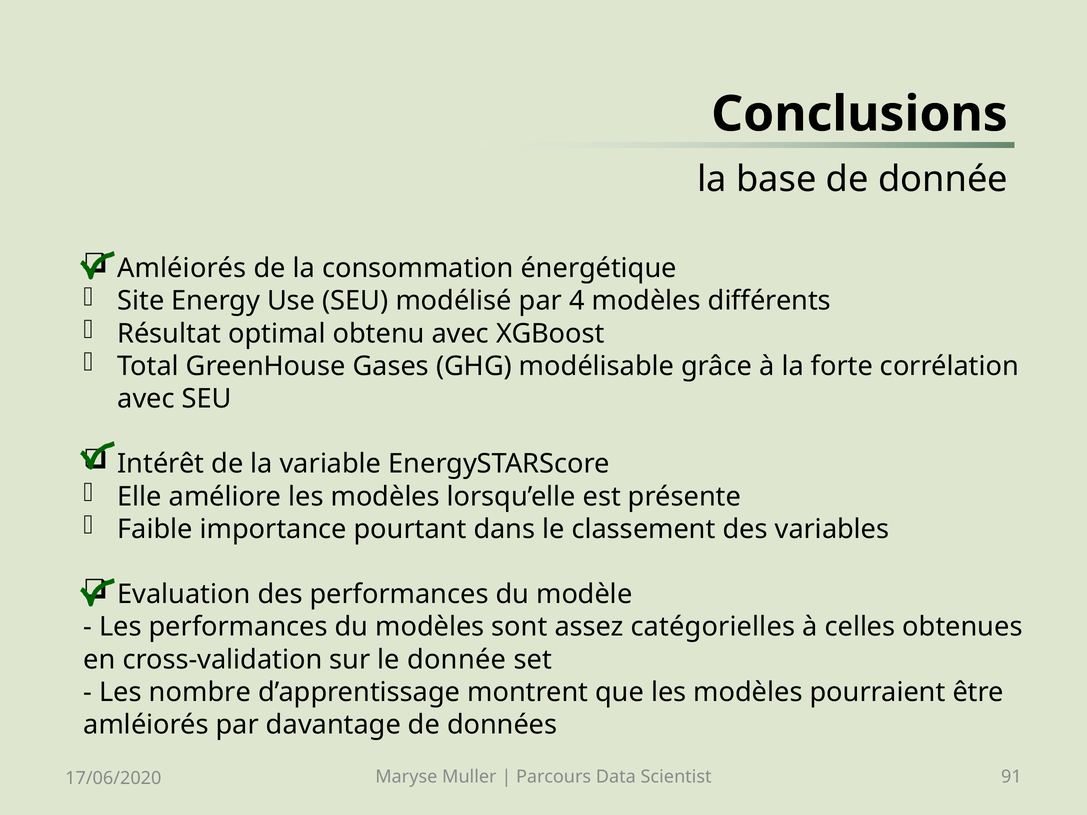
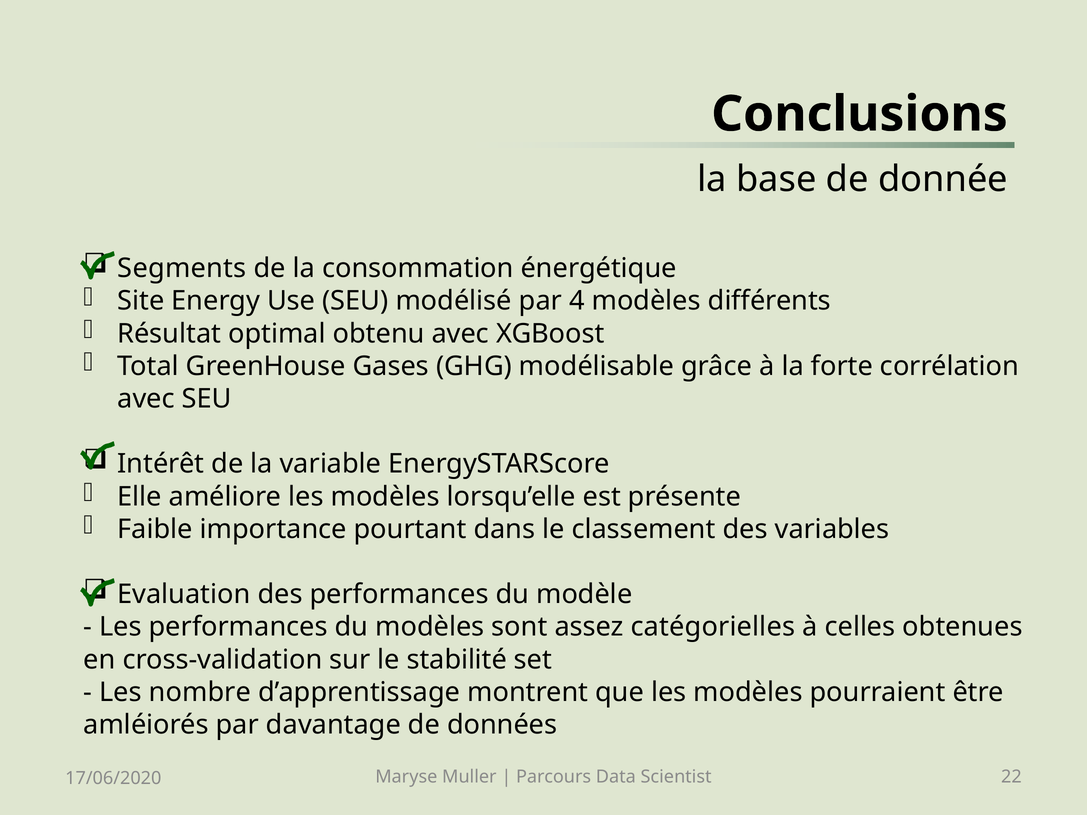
Amléiorés at (182, 269): Amléiorés -> Segments
le donnée: donnée -> stabilité
91: 91 -> 22
